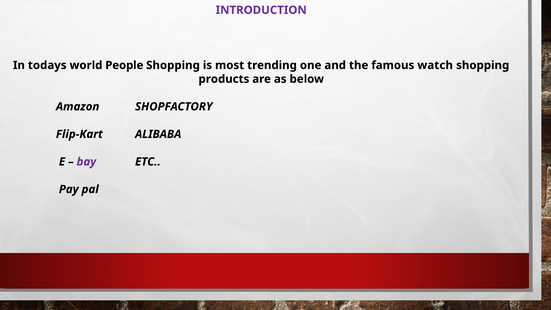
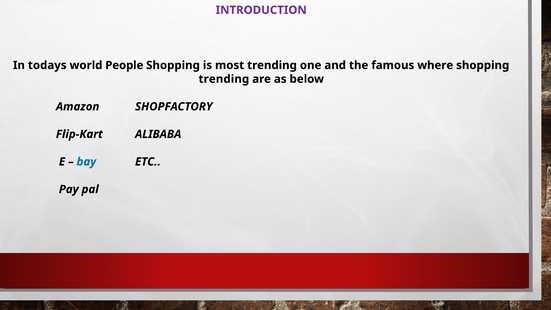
watch: watch -> where
products at (224, 79): products -> trending
bay colour: purple -> blue
